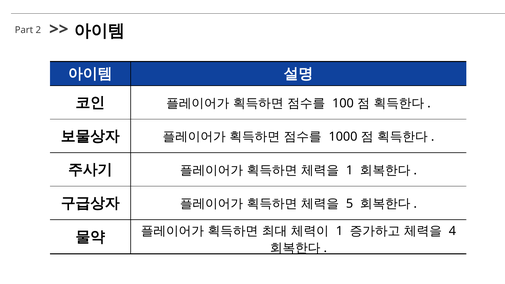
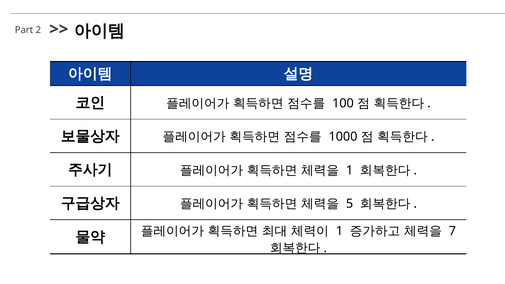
4: 4 -> 7
